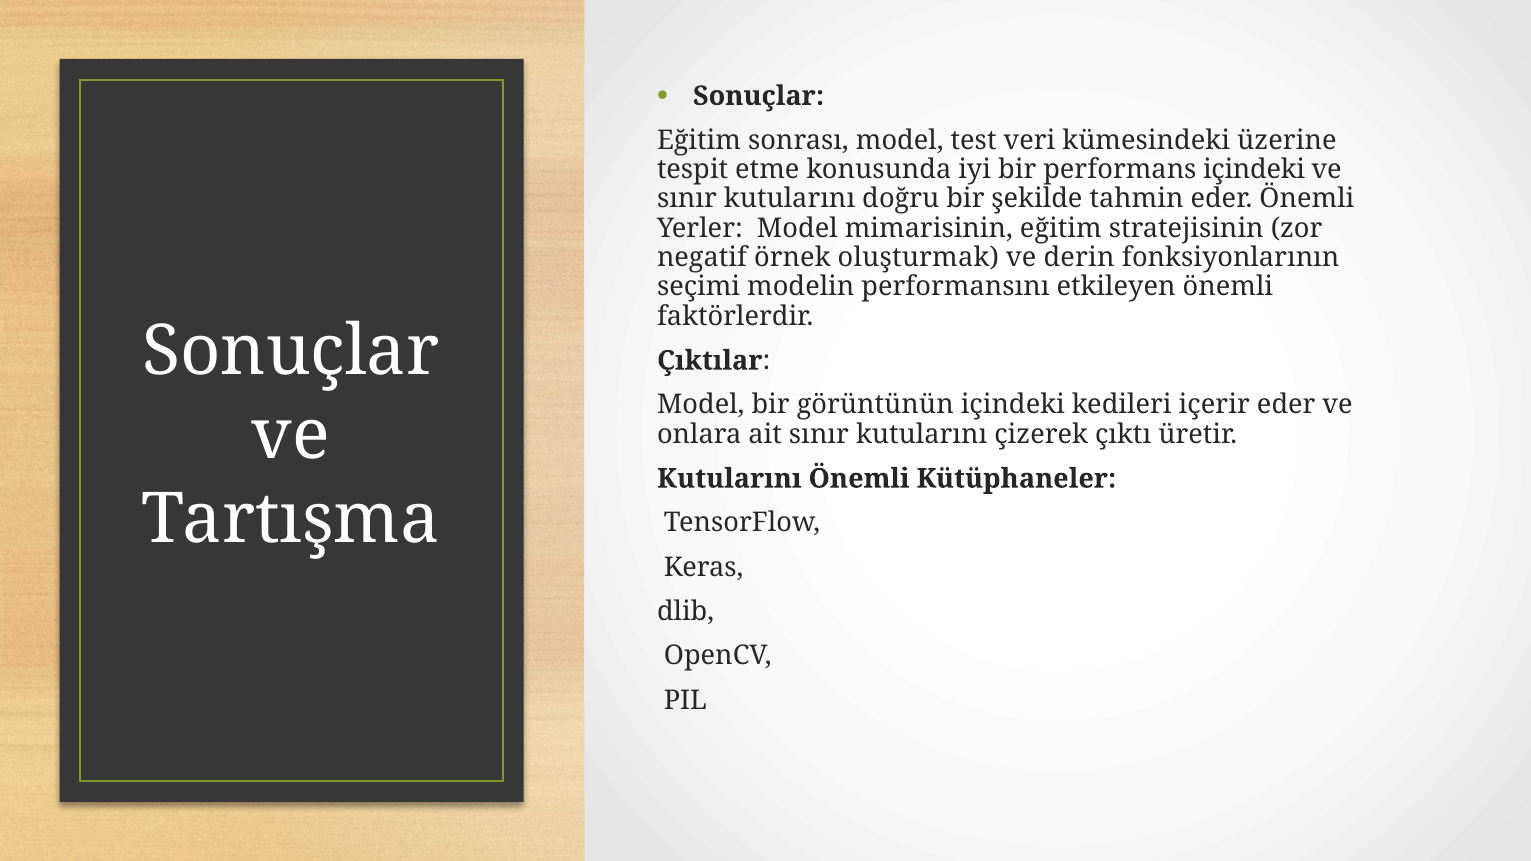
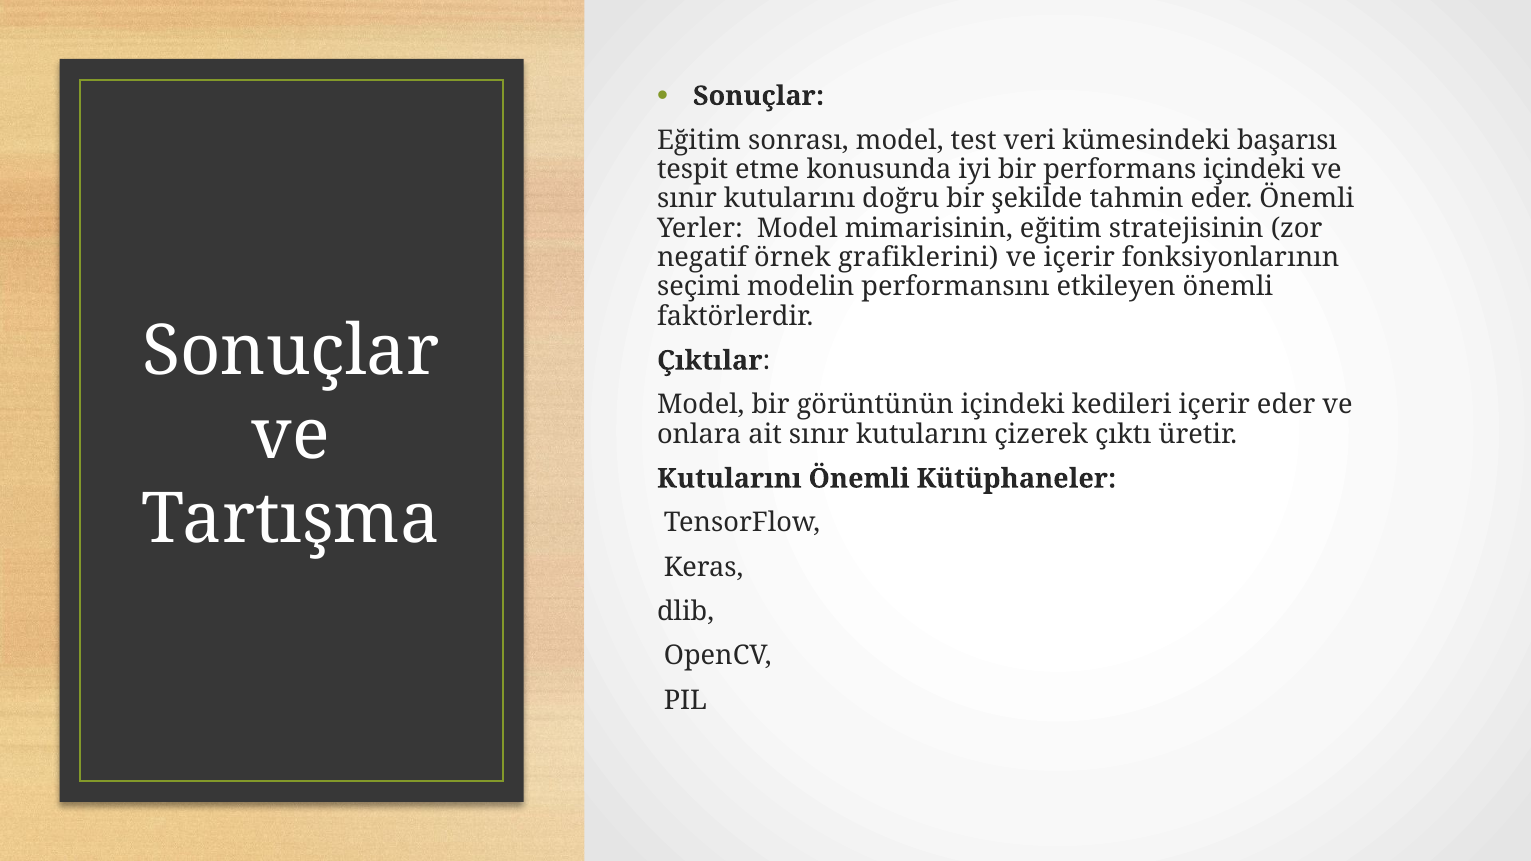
üzerine: üzerine -> başarısı
oluşturmak: oluşturmak -> grafiklerini
ve derin: derin -> içerir
